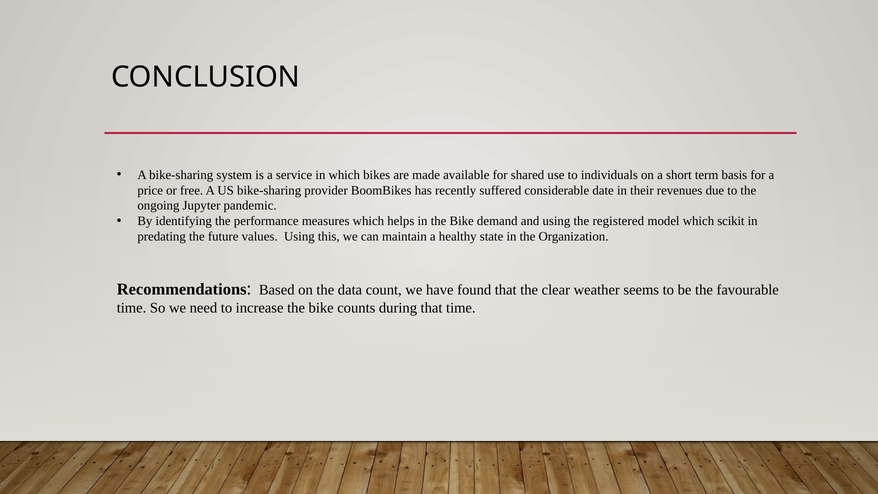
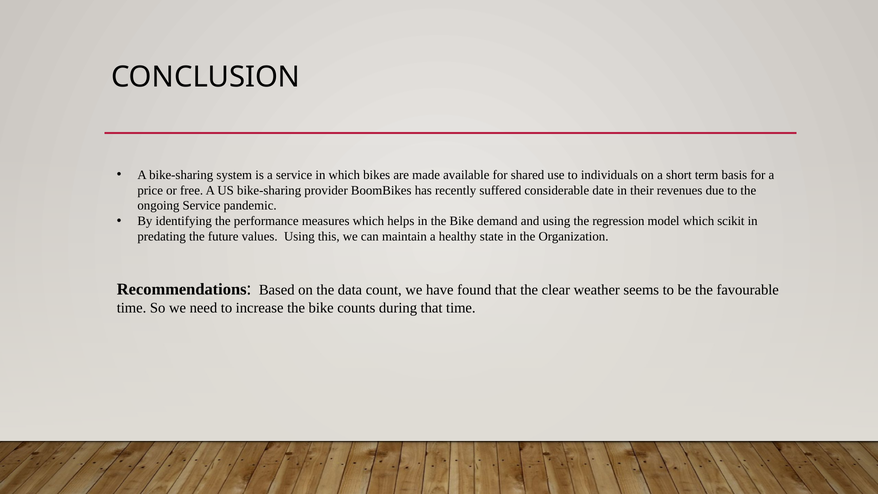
ongoing Jupyter: Jupyter -> Service
registered: registered -> regression
